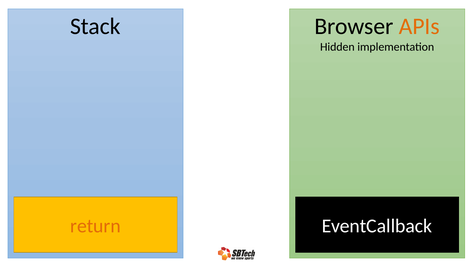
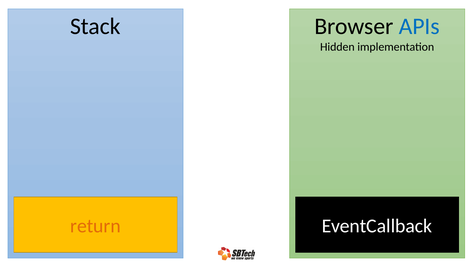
APIs colour: orange -> blue
